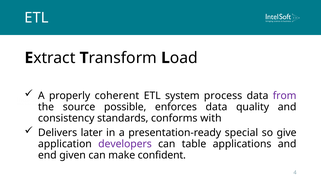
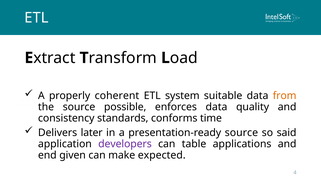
process: process -> suitable
from colour: purple -> orange
with: with -> time
presentation-ready special: special -> source
give: give -> said
confident: confident -> expected
